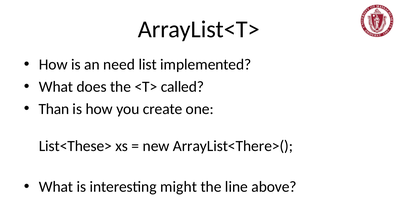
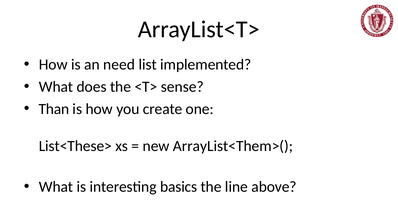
called: called -> sense
ArrayList<There>(: ArrayList<There>( -> ArrayList<Them>(
might: might -> basics
